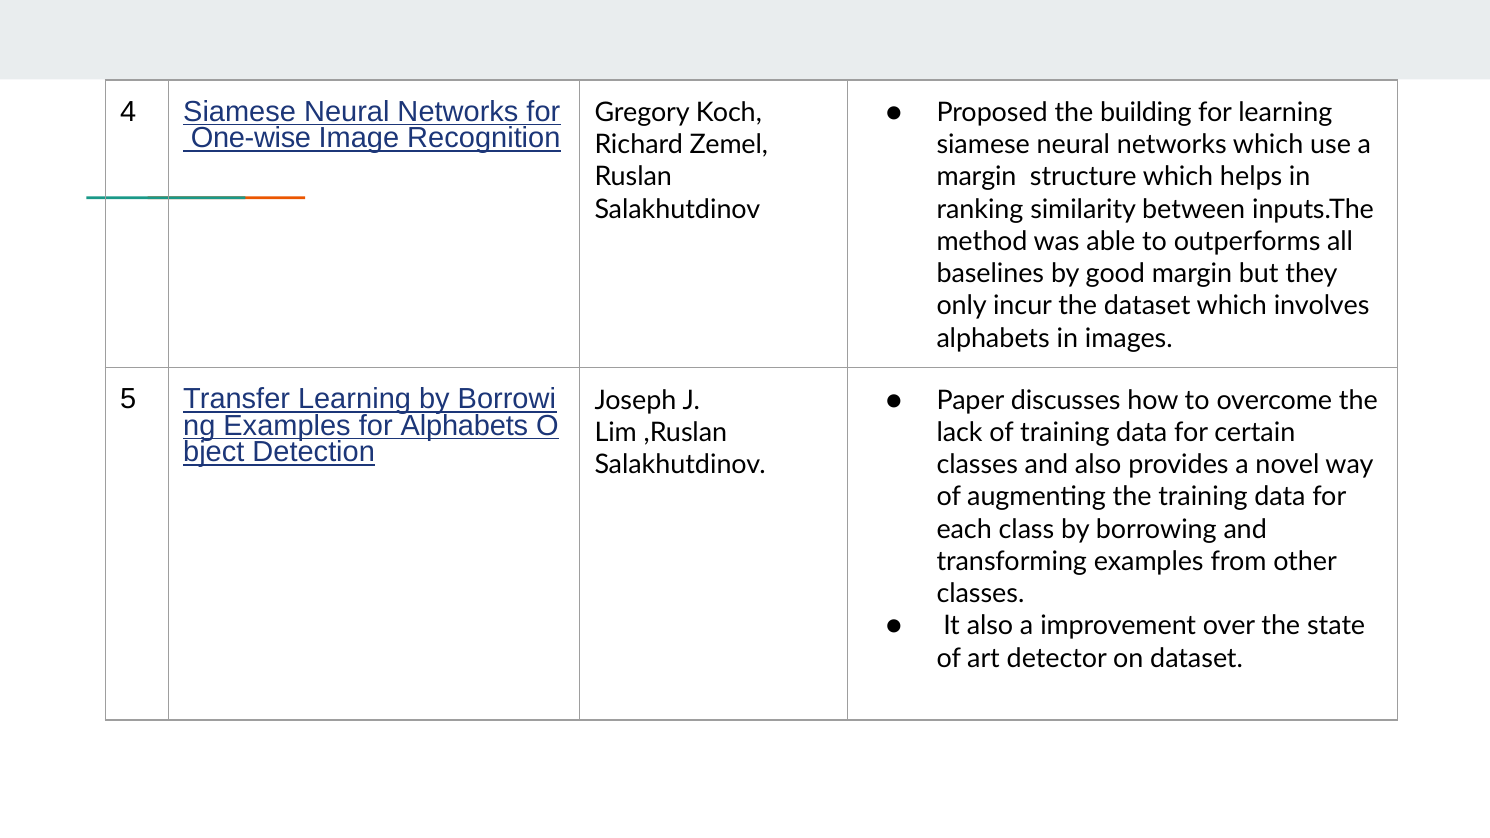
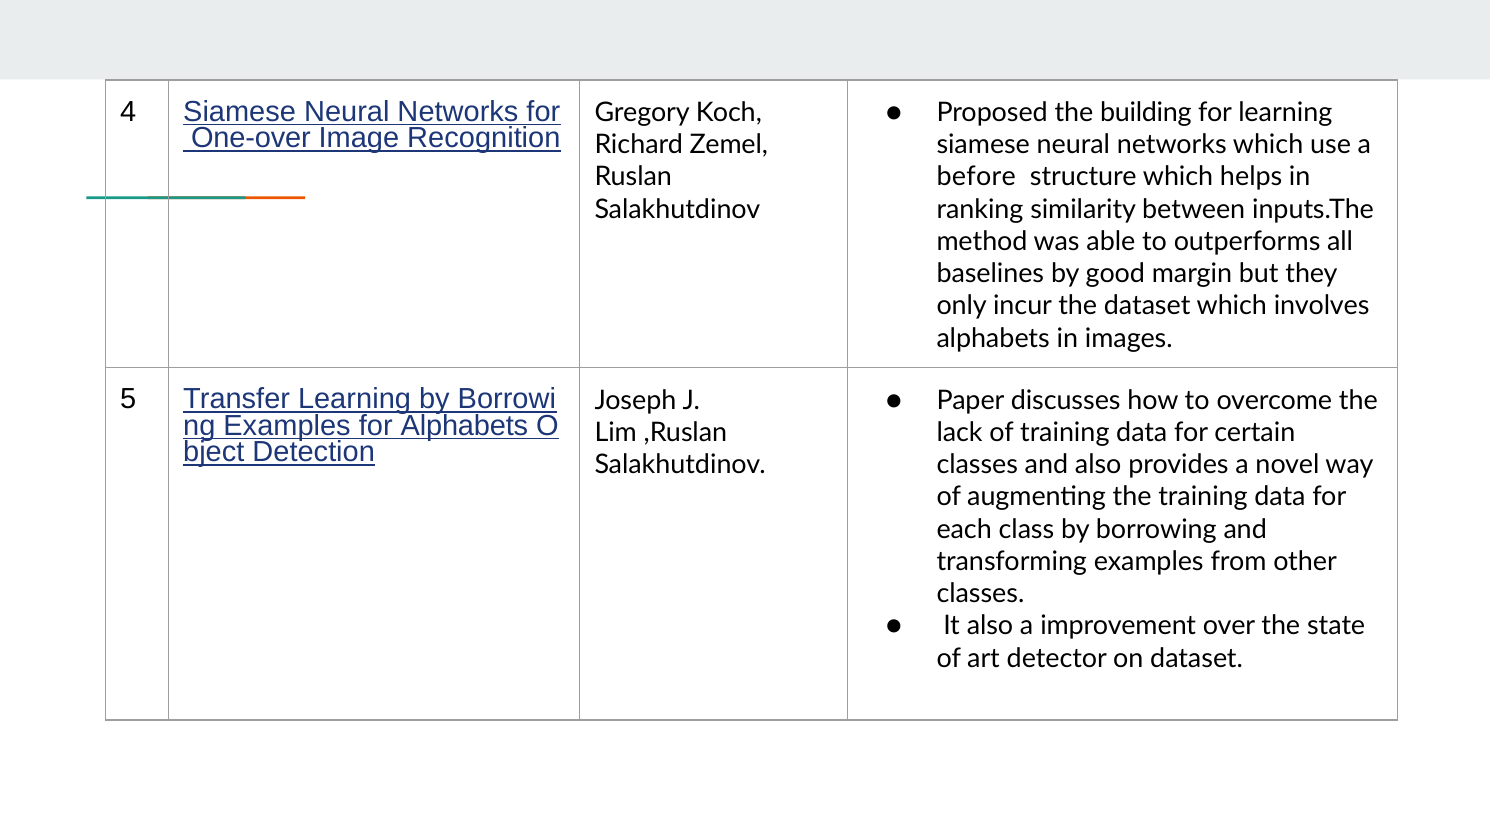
One-wise: One-wise -> One-over
margin at (976, 177): margin -> before
